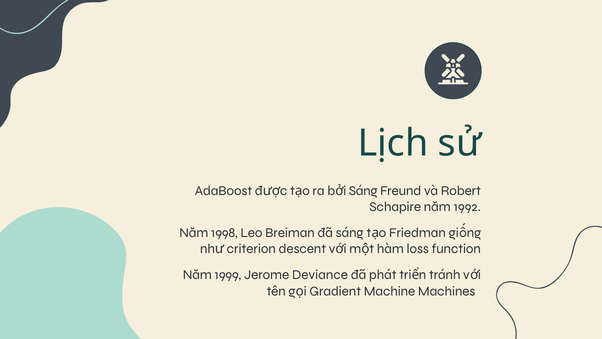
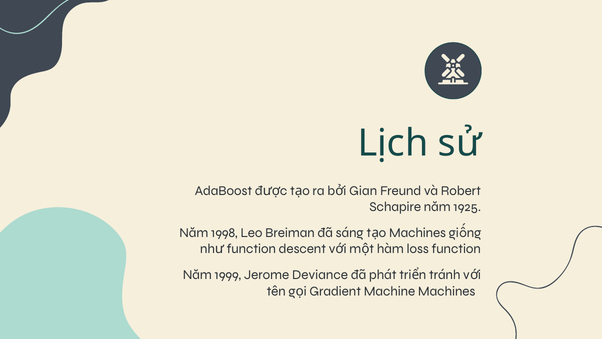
Sáng at (363, 191): Sáng -> Gian
1992: 1992 -> 1925
Friedman at (417, 233): Friedman -> Machines
criterion at (251, 249): criterion -> function
